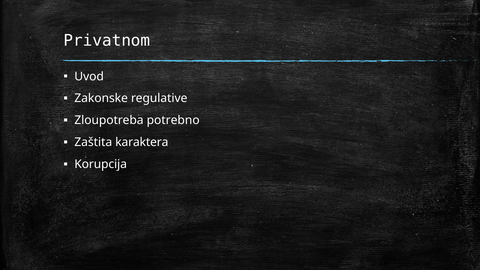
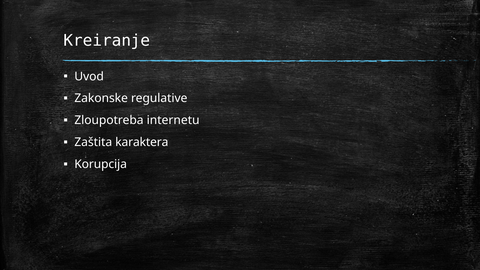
Privatnom: Privatnom -> Kreiranje
potrebno: potrebno -> internetu
